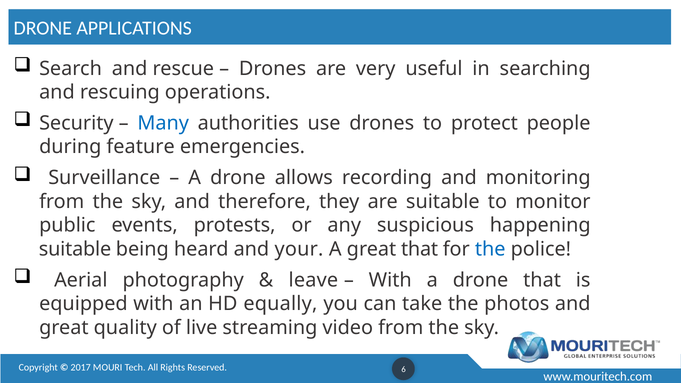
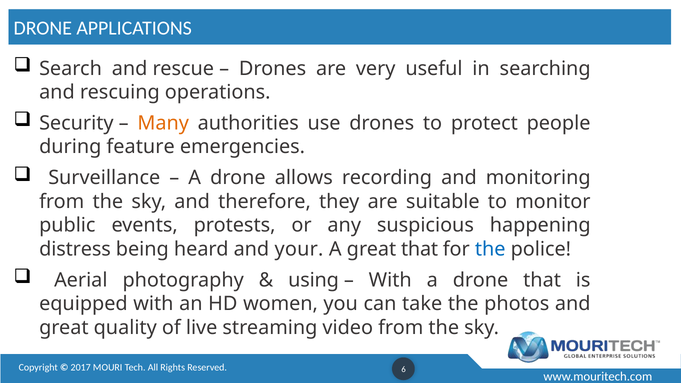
Many colour: blue -> orange
suitable at (75, 249): suitable -> distress
leave: leave -> using
equally: equally -> women
